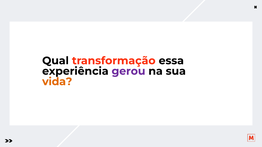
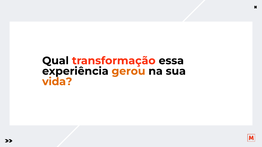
gerou colour: purple -> orange
